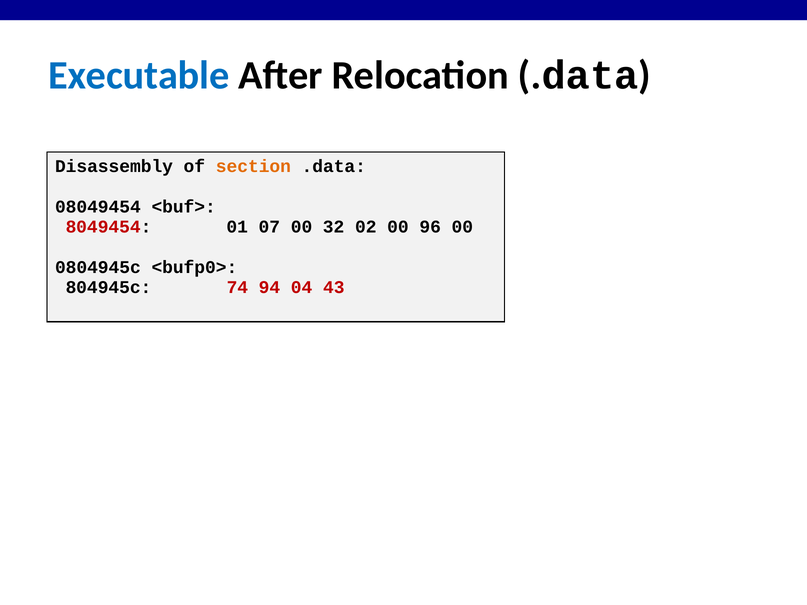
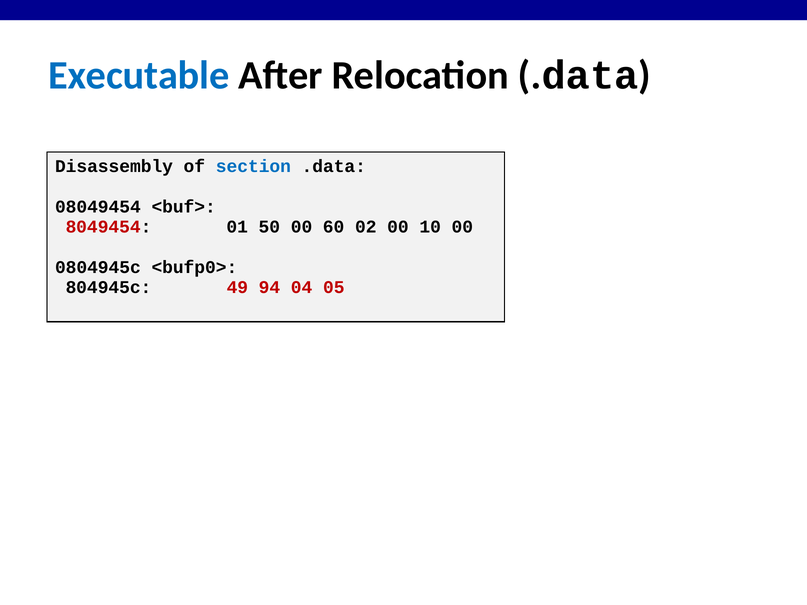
section colour: orange -> blue
07: 07 -> 50
32: 32 -> 60
96: 96 -> 10
74: 74 -> 49
43: 43 -> 05
